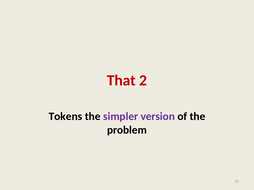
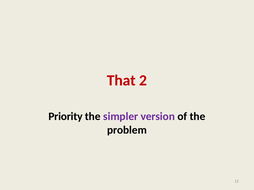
Tokens: Tokens -> Priority
